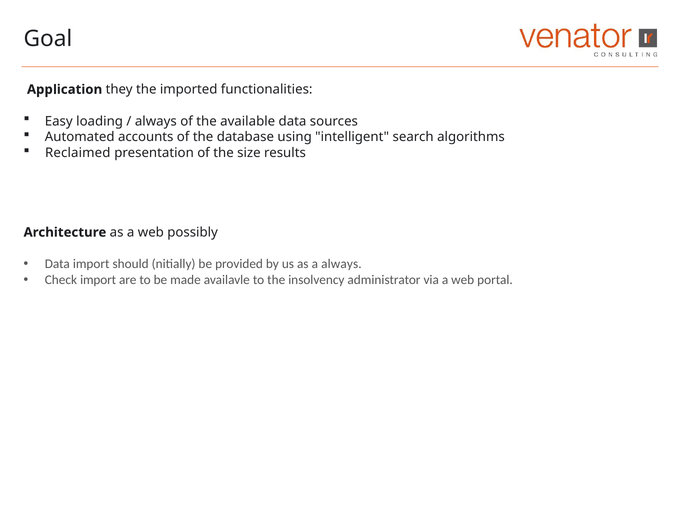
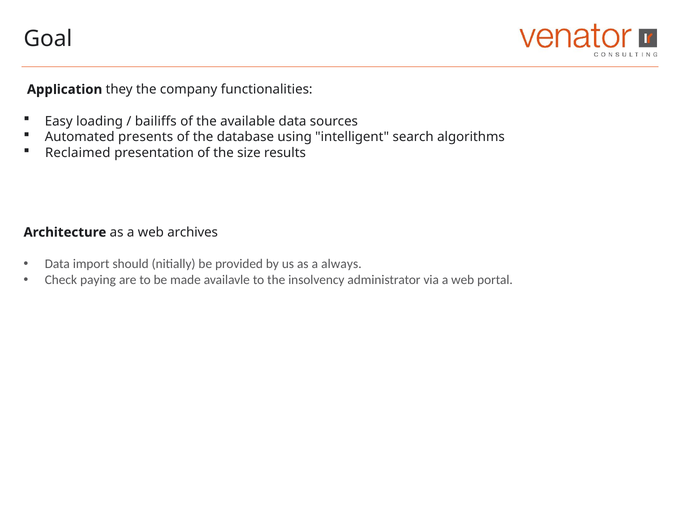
imported: imported -> company
always at (156, 121): always -> bailiffs
accounts: accounts -> presents
possibly: possibly -> archives
Check import: import -> paying
